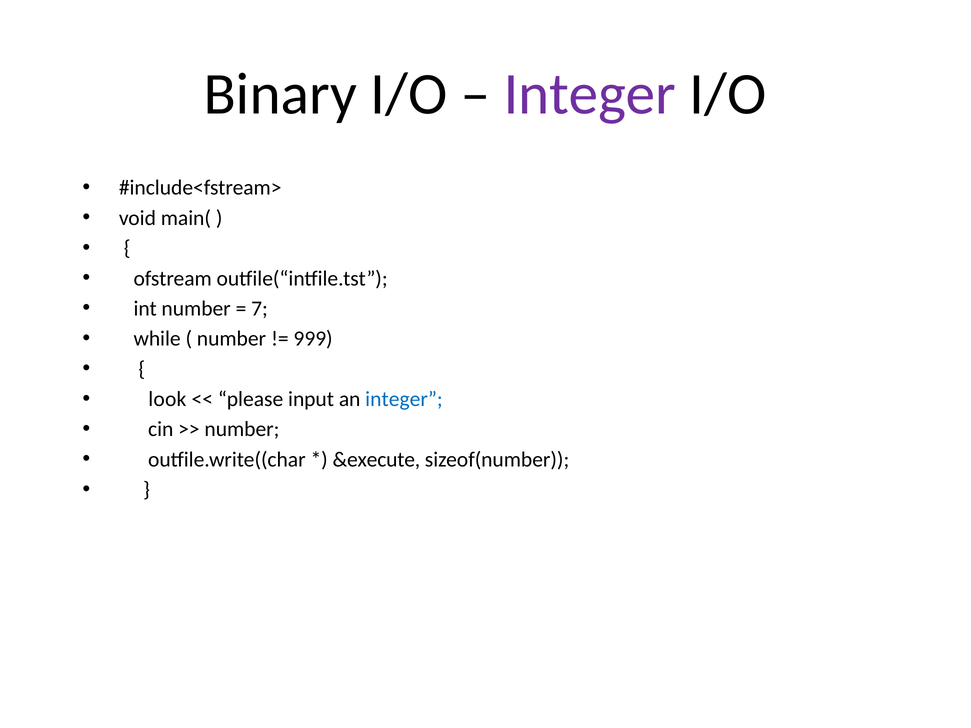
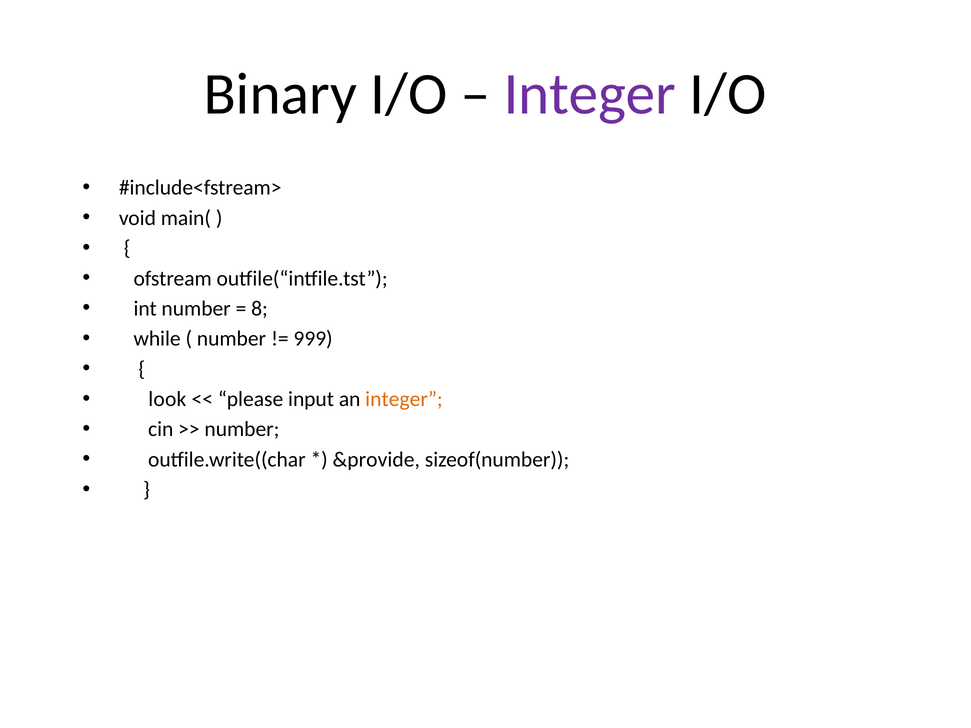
7: 7 -> 8
integer at (404, 399) colour: blue -> orange
&execute: &execute -> &provide
